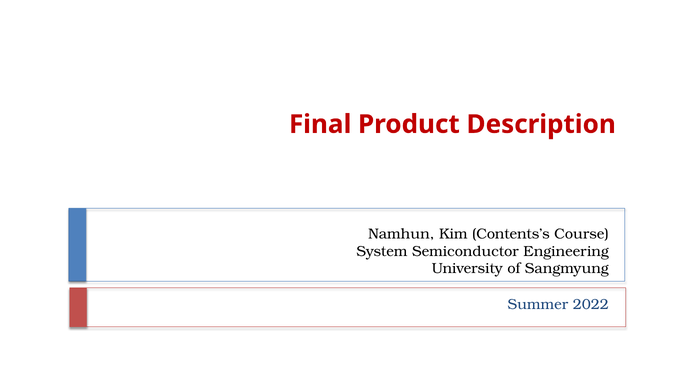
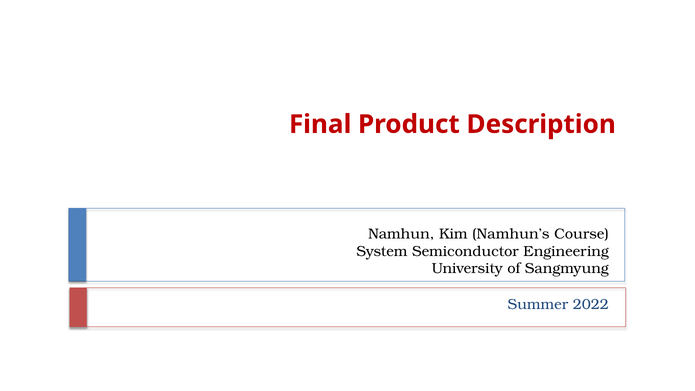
Contents’s: Contents’s -> Namhun’s
